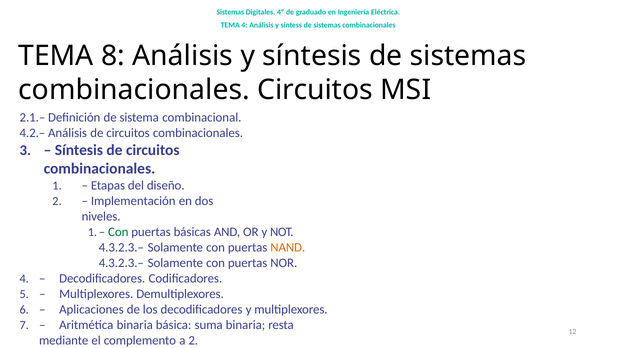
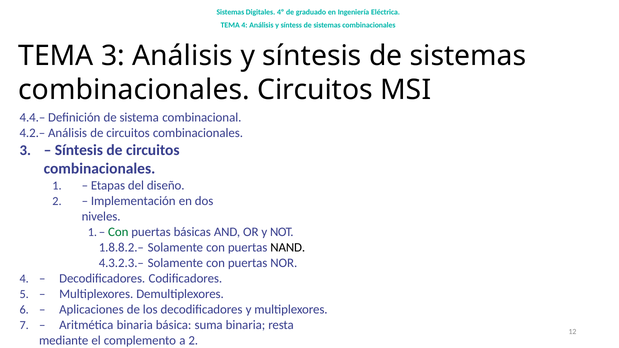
TEMA 8: 8 -> 3
2.1.–: 2.1.– -> 4.4.–
4.3.2.3.– at (121, 248): 4.3.2.3.– -> 1.8.8.2.–
NAND colour: orange -> black
